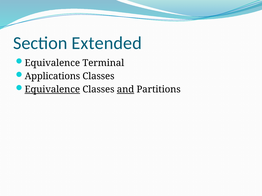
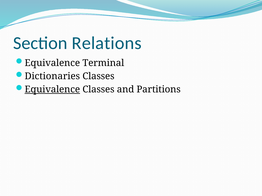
Extended: Extended -> Relations
Applications: Applications -> Dictionaries
and underline: present -> none
